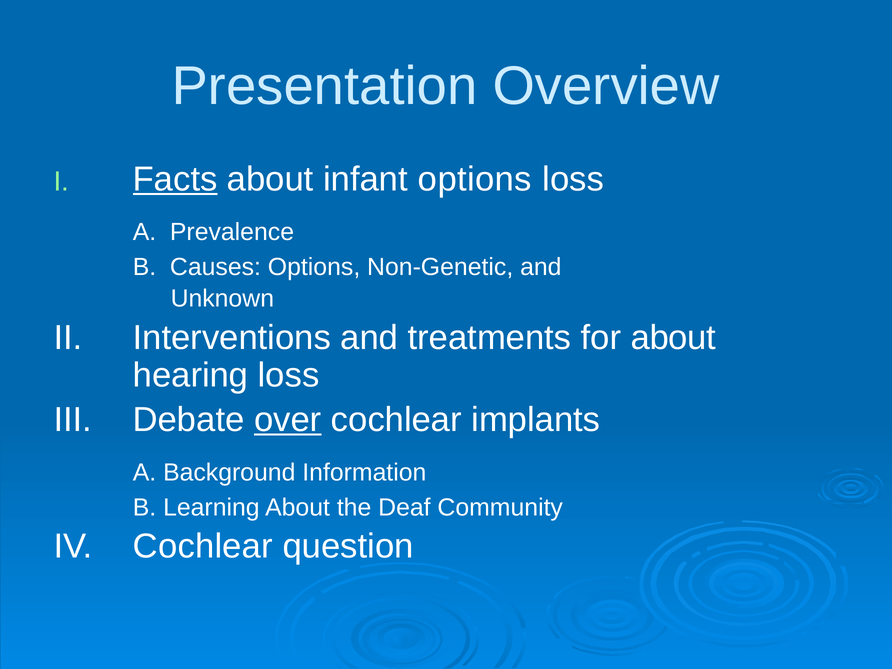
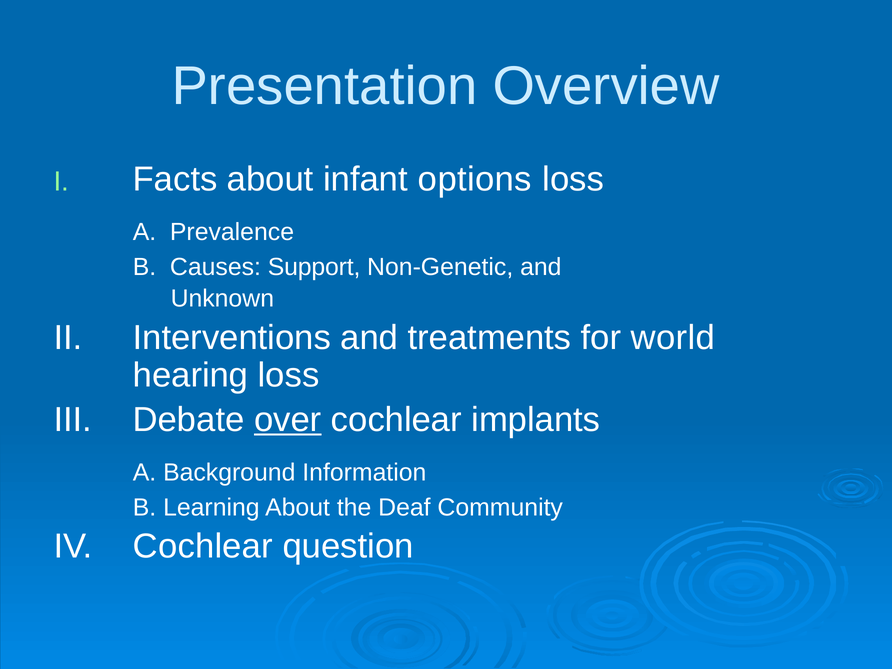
Facts underline: present -> none
Causes Options: Options -> Support
for about: about -> world
